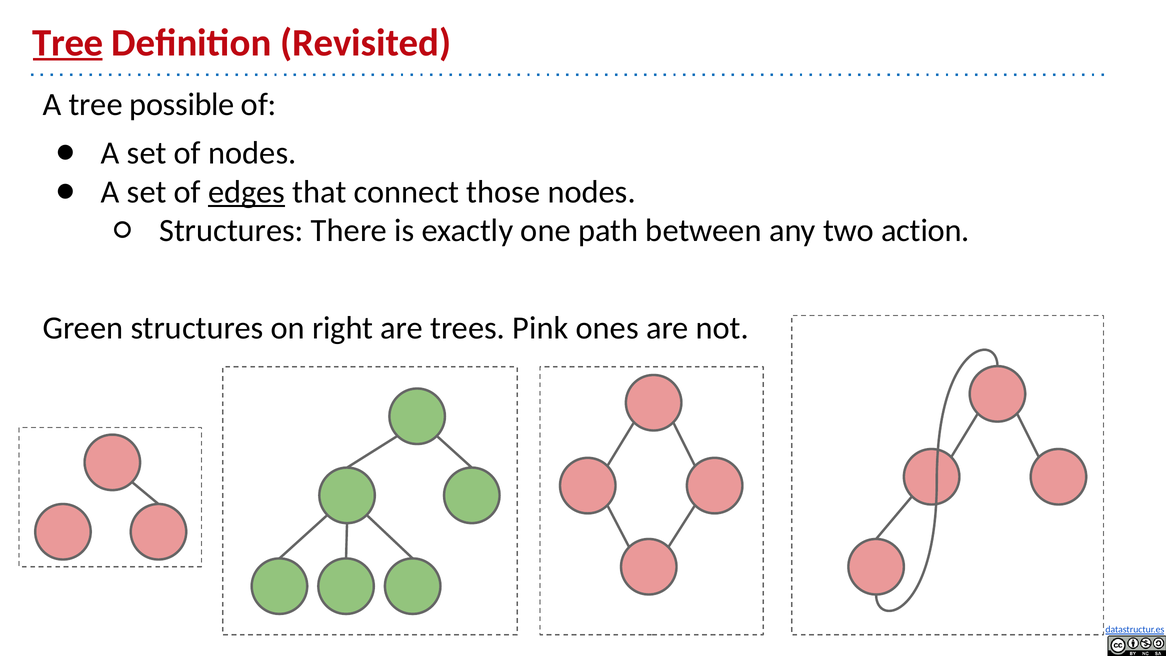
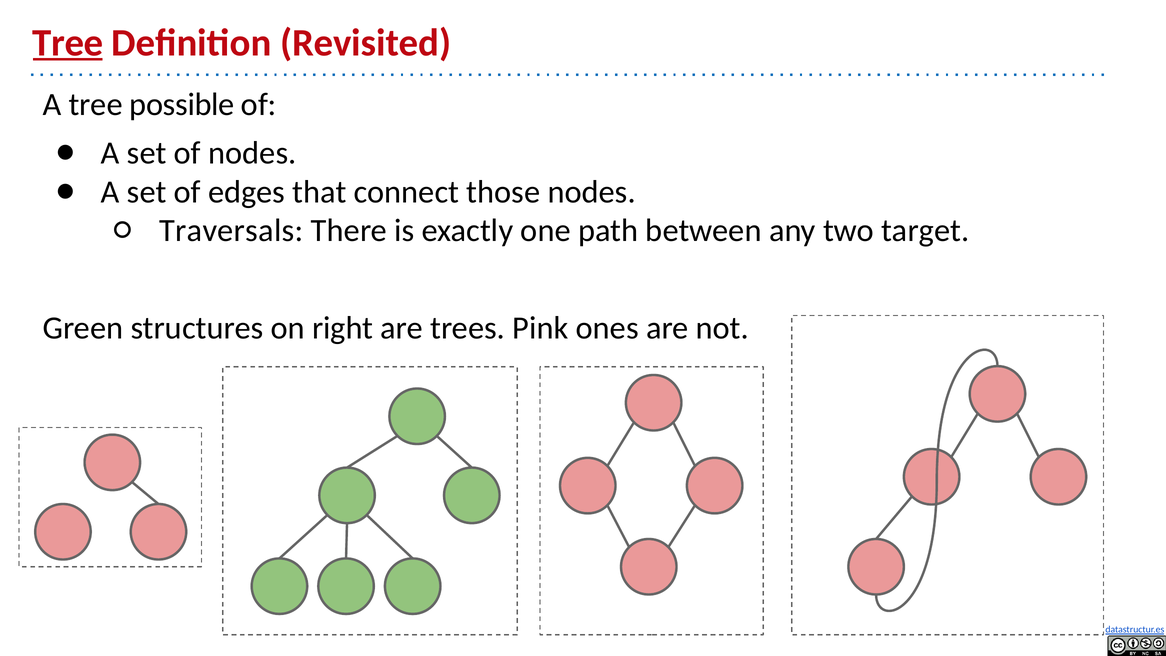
edges underline: present -> none
Structures at (231, 231): Structures -> Traversals
action: action -> target
